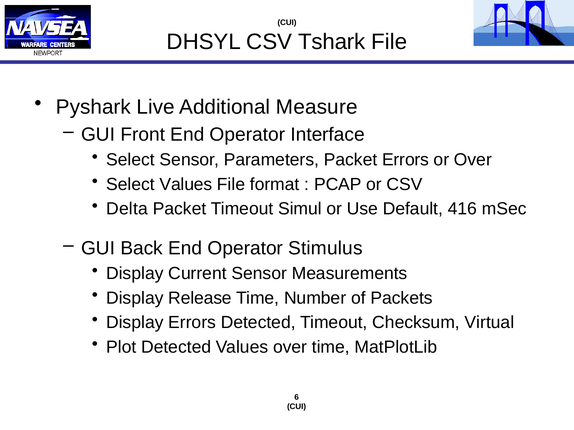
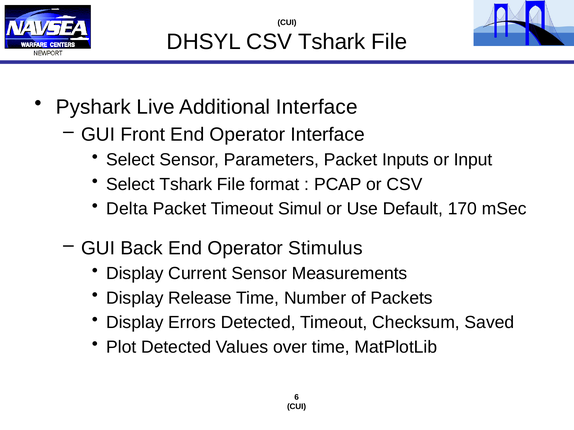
Additional Measure: Measure -> Interface
Packet Errors: Errors -> Inputs
or Over: Over -> Input
Select Values: Values -> Tshark
416: 416 -> 170
Virtual: Virtual -> Saved
